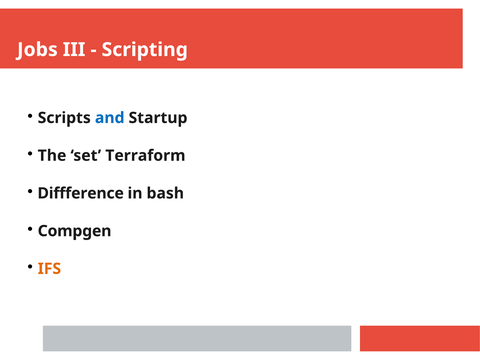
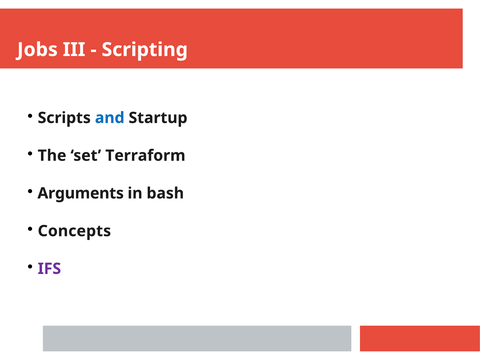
Diffference: Diffference -> Arguments
Compgen: Compgen -> Concepts
IFS colour: orange -> purple
